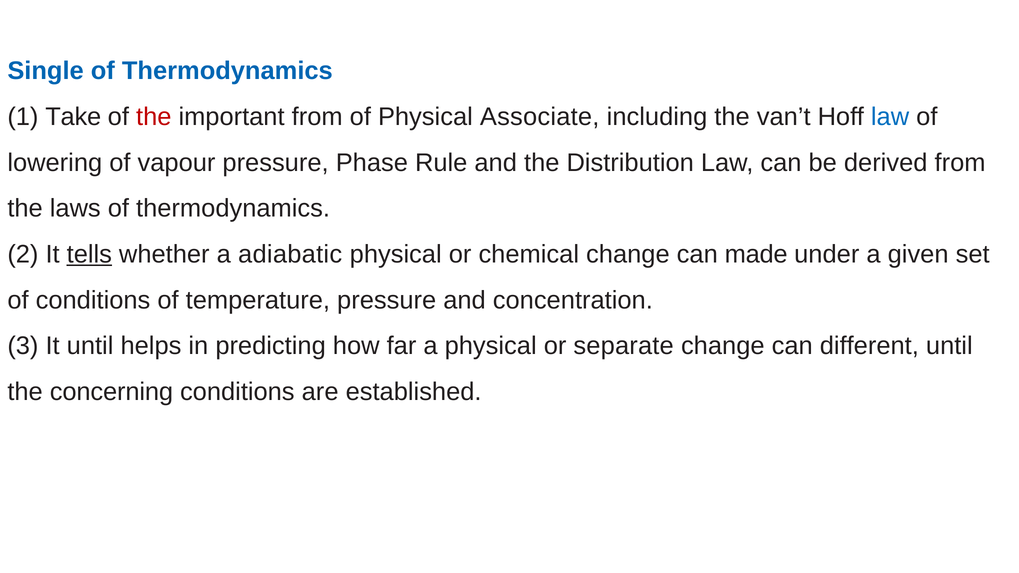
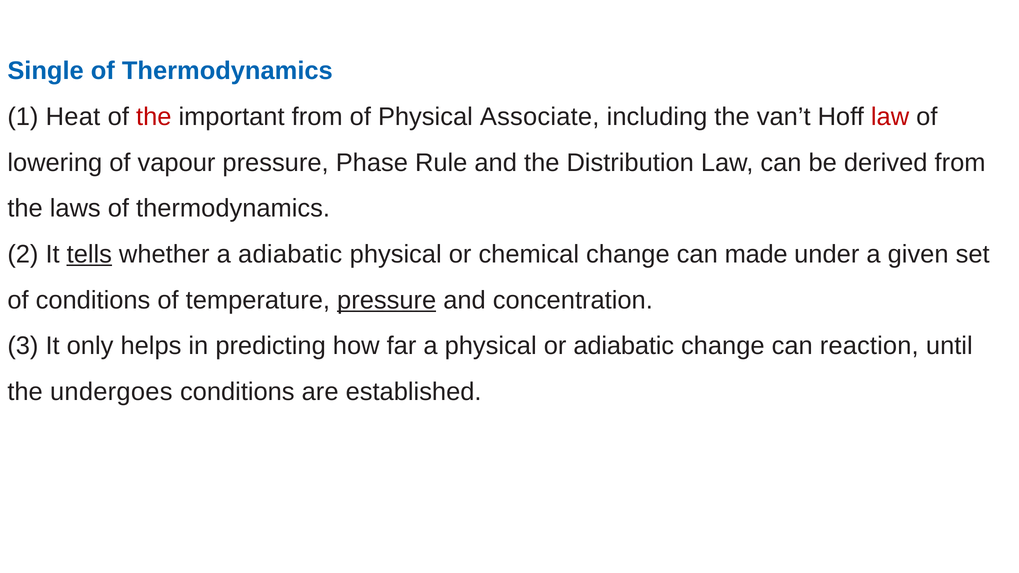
Take: Take -> Heat
law at (890, 117) colour: blue -> red
pressure at (387, 300) underline: none -> present
It until: until -> only
or separate: separate -> adiabatic
different: different -> reaction
concerning: concerning -> undergoes
